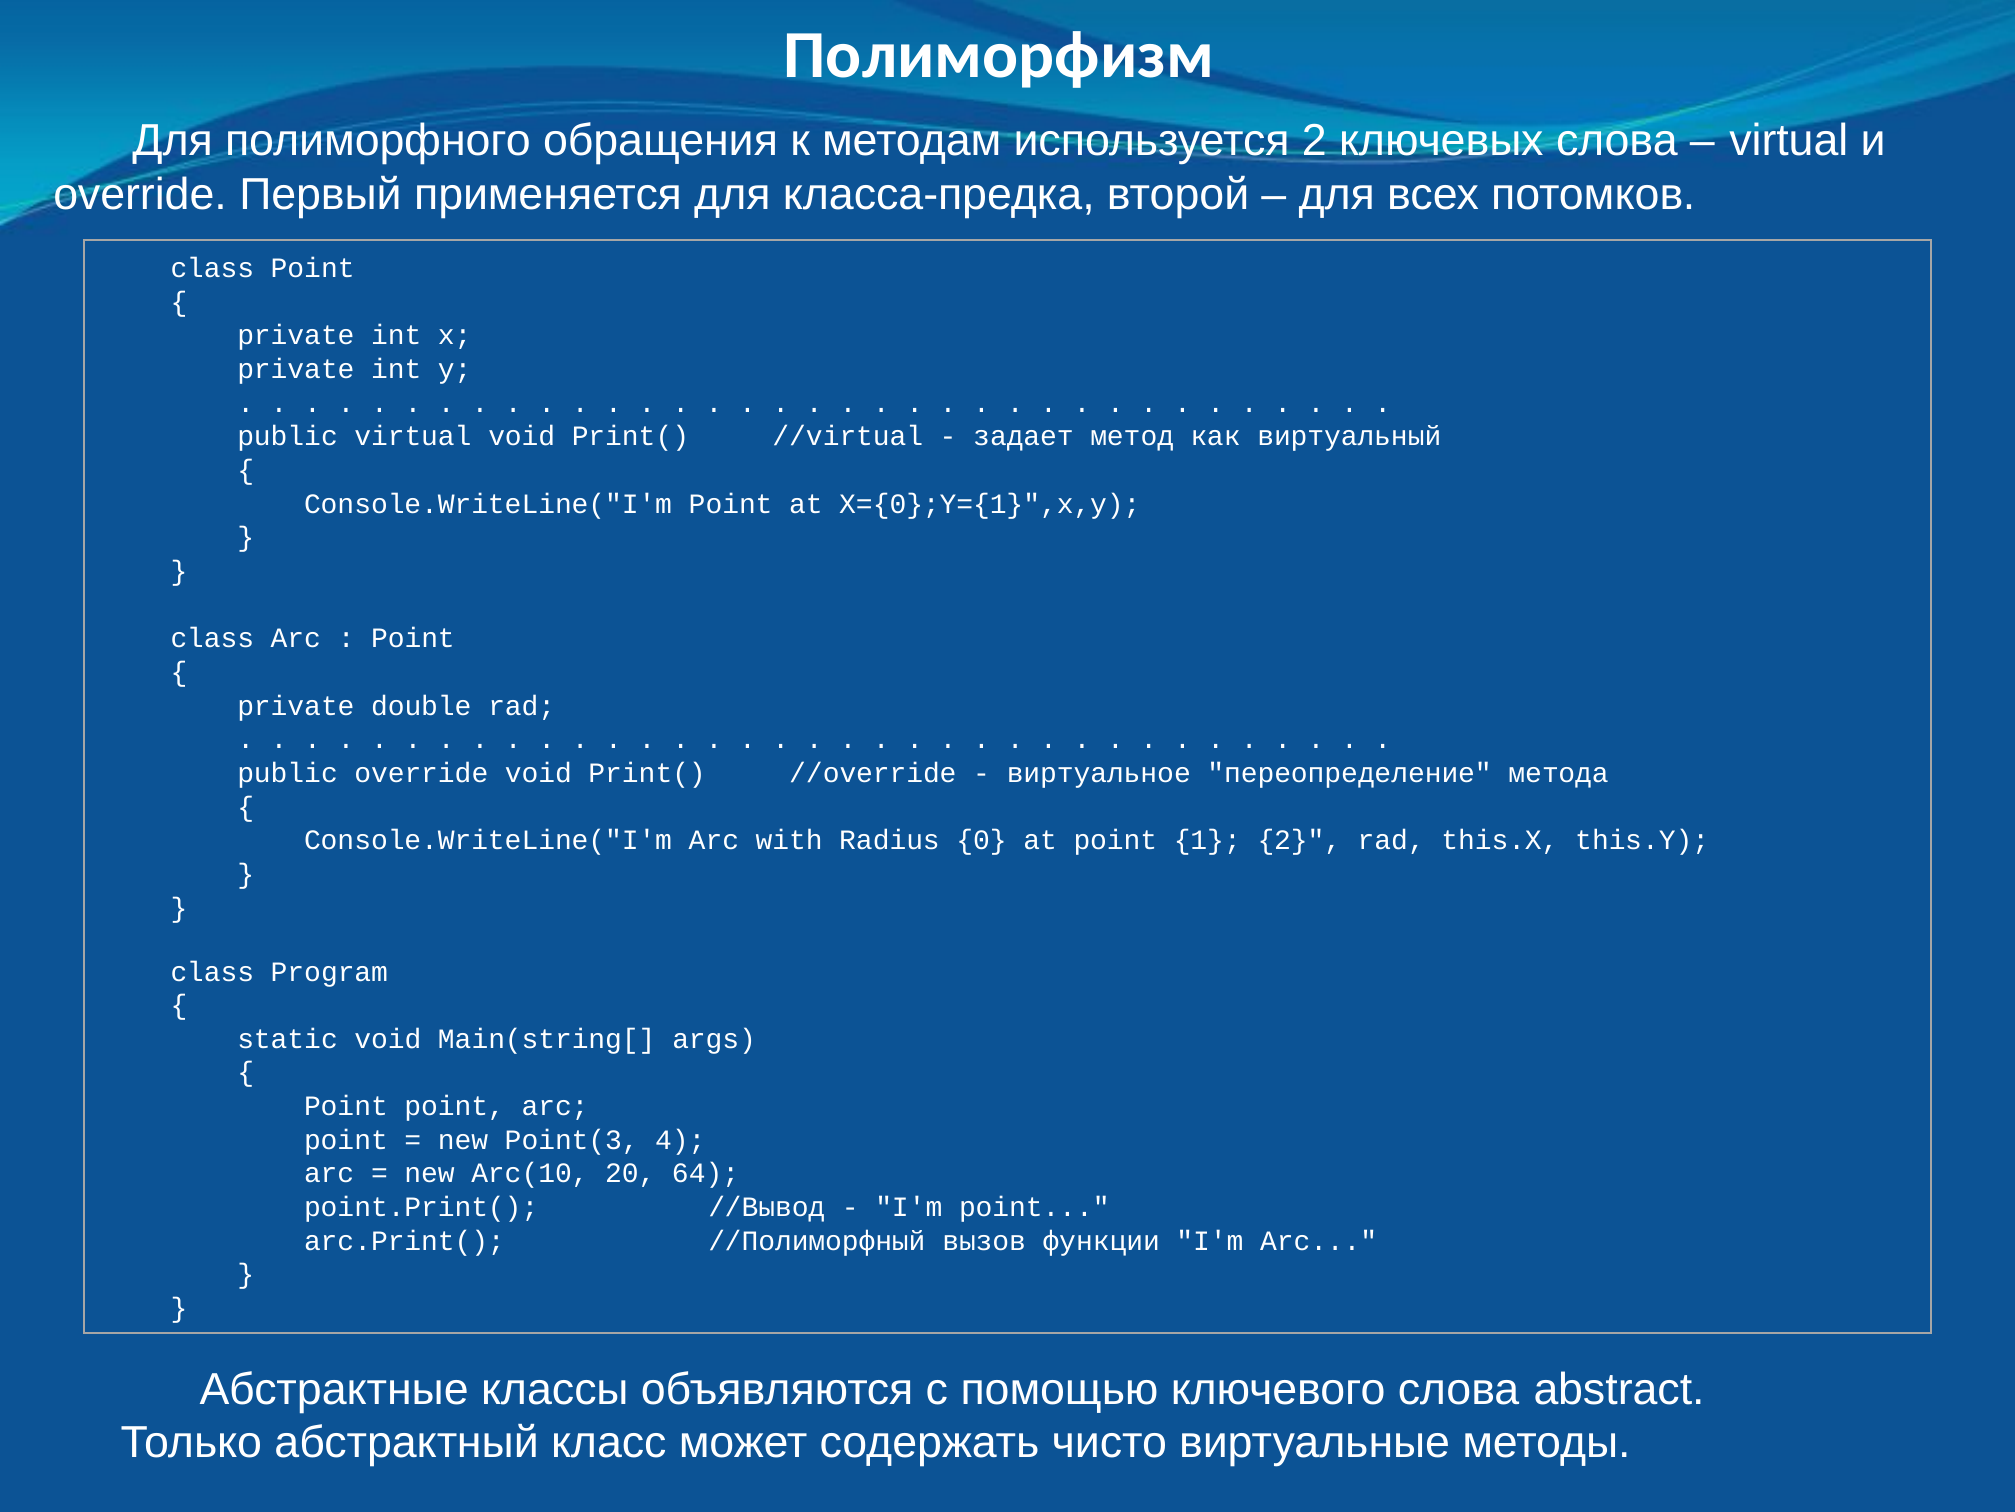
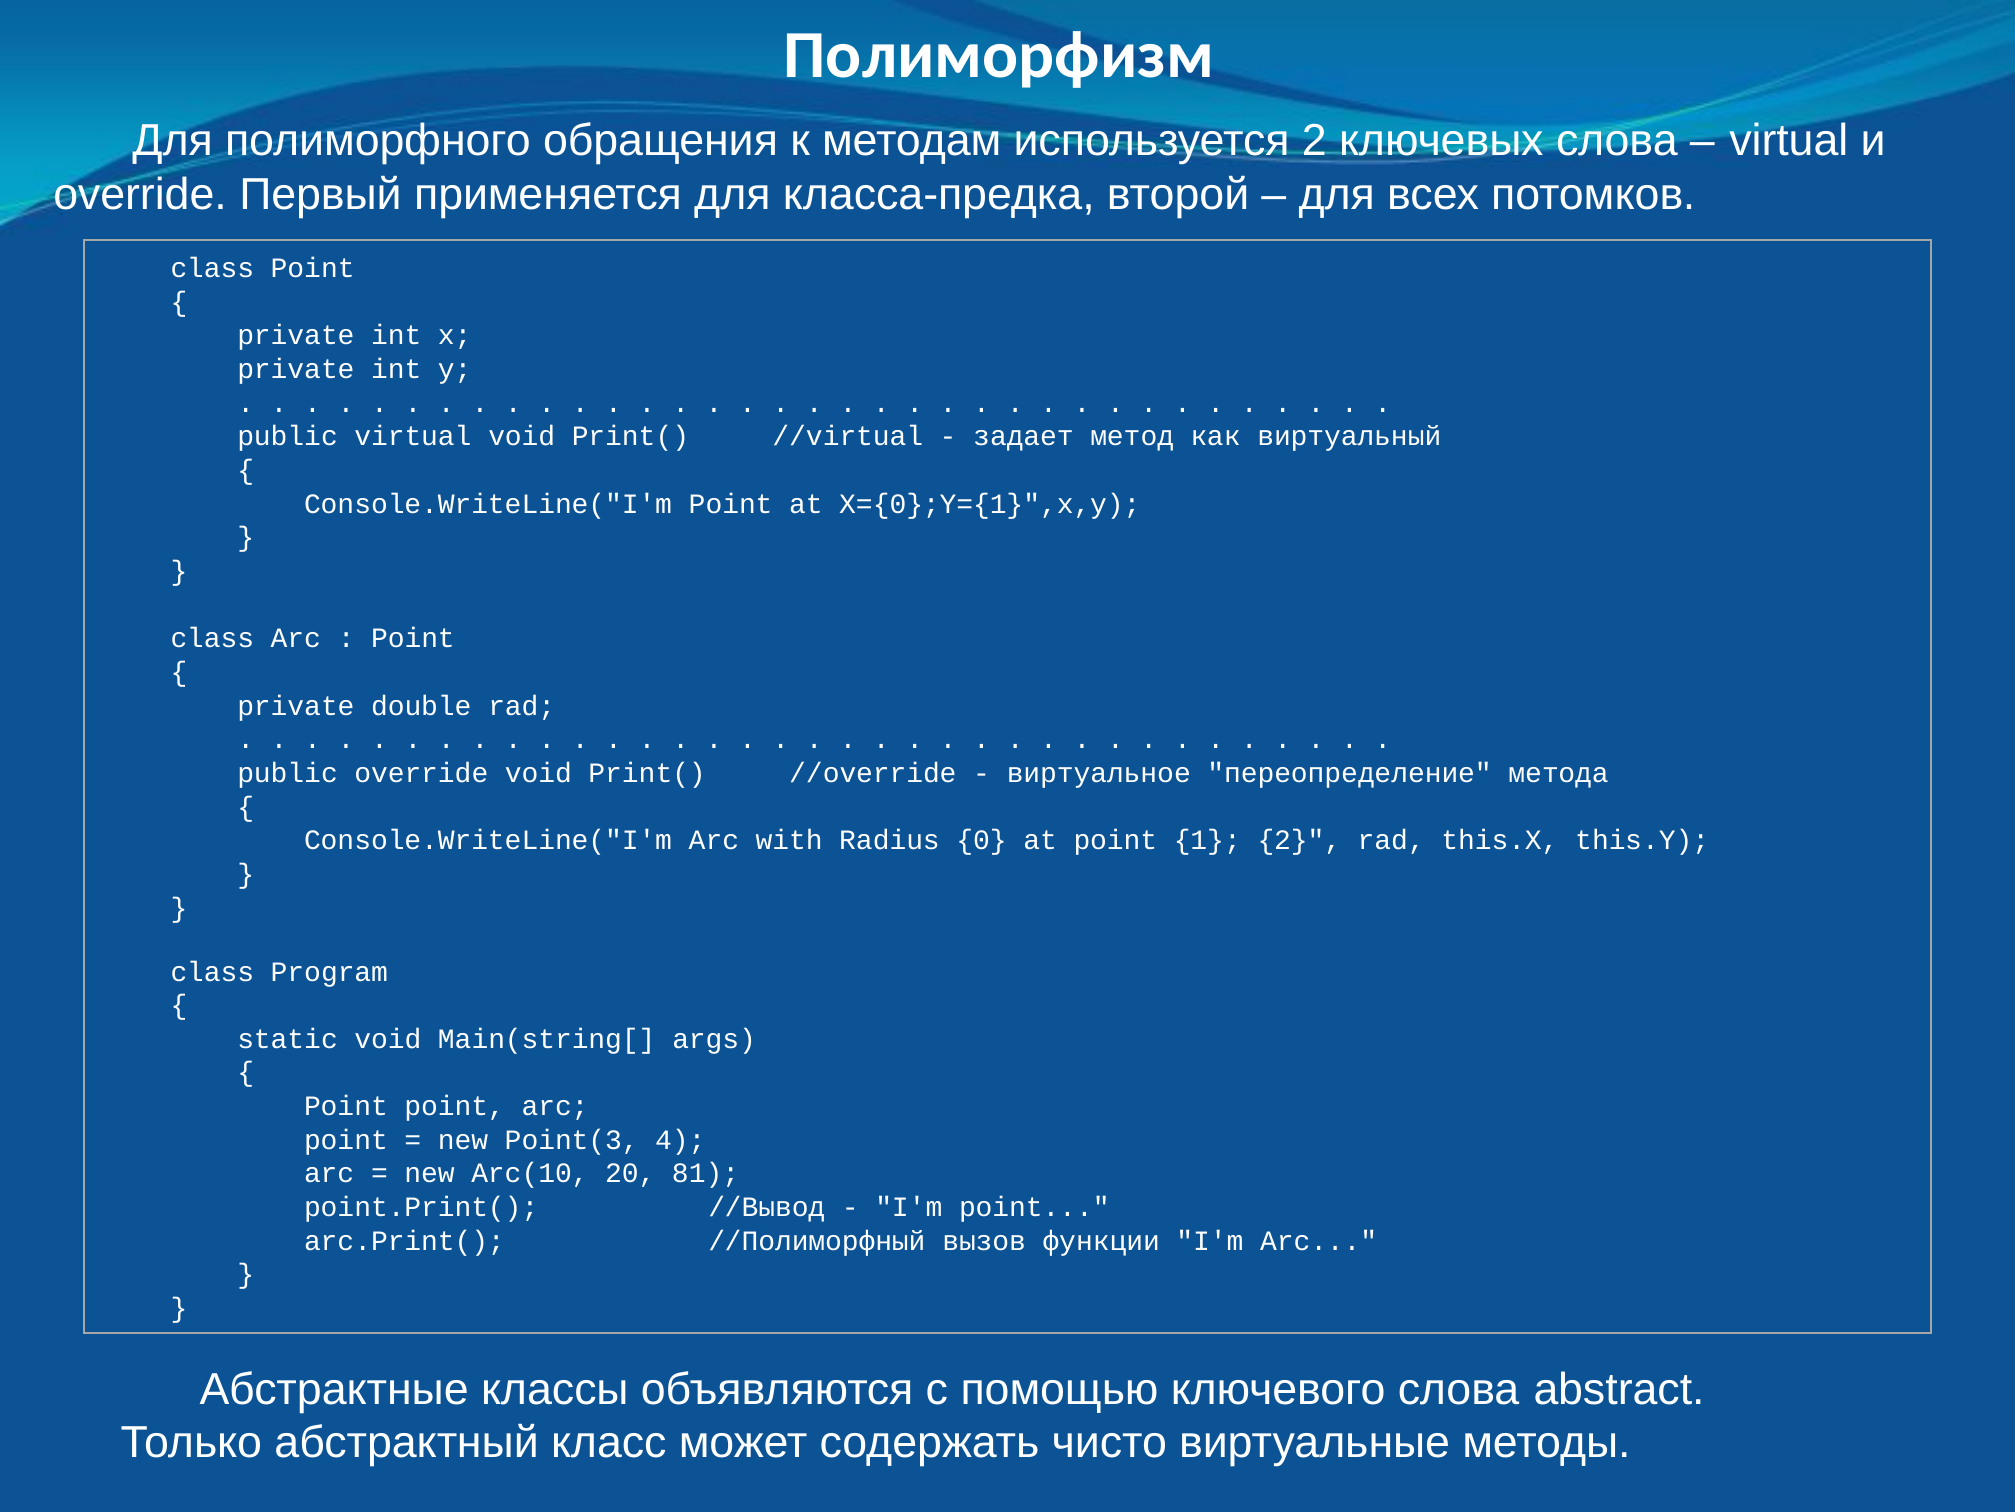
64: 64 -> 81
